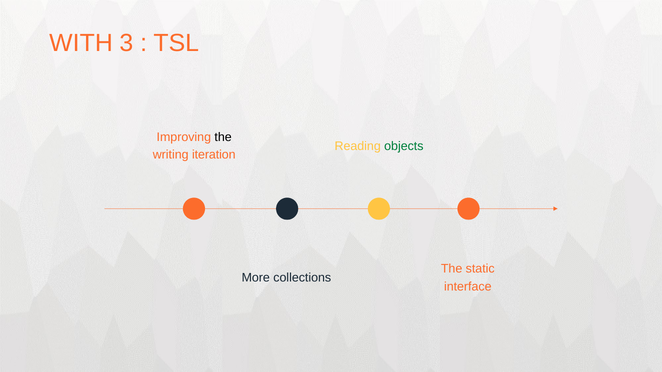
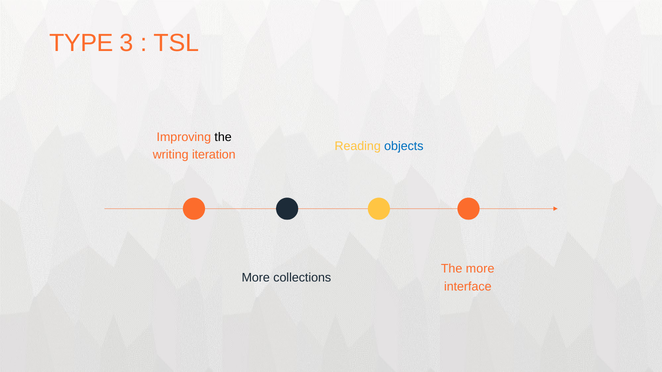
WITH: WITH -> TYPE
objects colour: green -> blue
The static: static -> more
